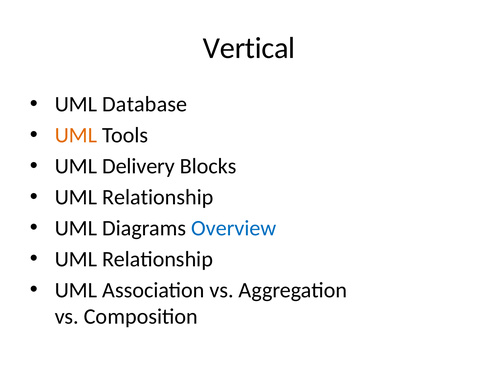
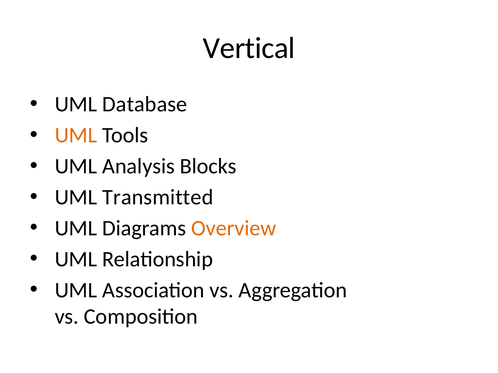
Delivery: Delivery -> Analysis
Relationship at (158, 197): Relationship -> Transmitted
Overview colour: blue -> orange
